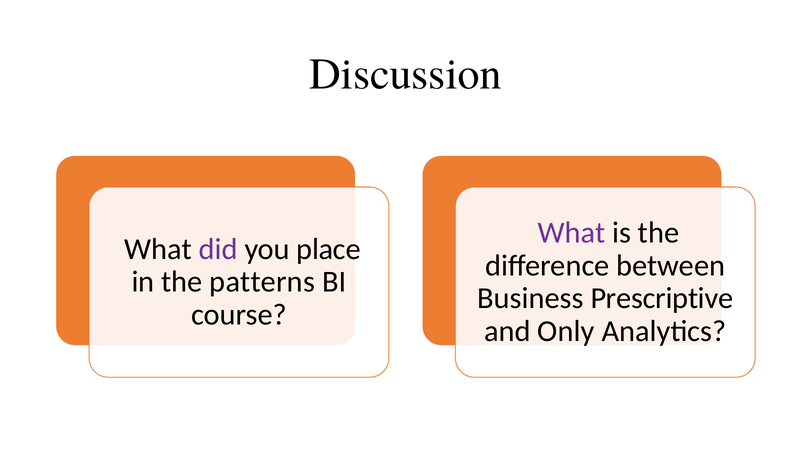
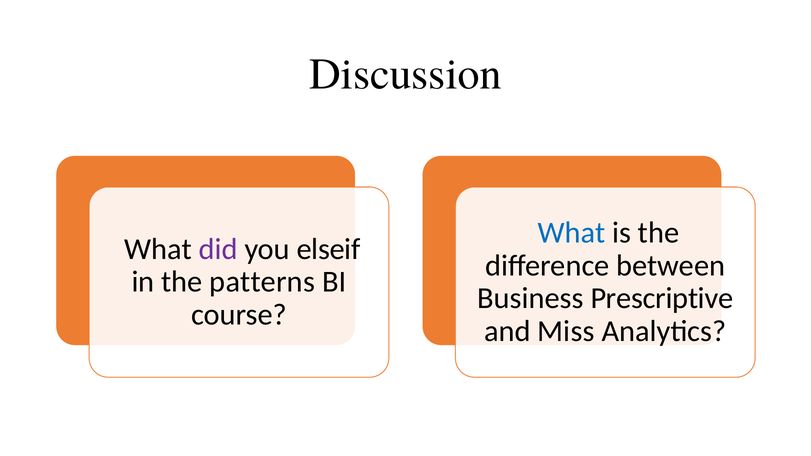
What at (572, 233) colour: purple -> blue
place: place -> elseif
Only: Only -> Miss
